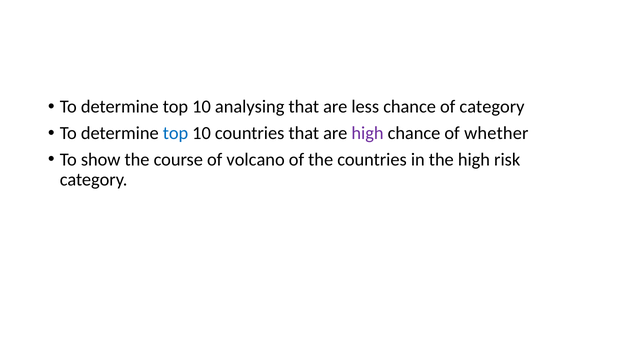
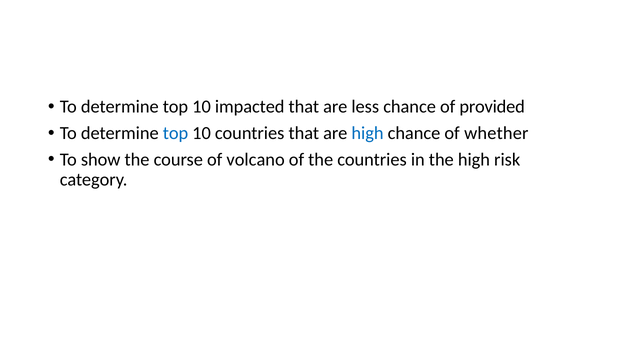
analysing: analysing -> impacted
of category: category -> provided
high at (367, 133) colour: purple -> blue
